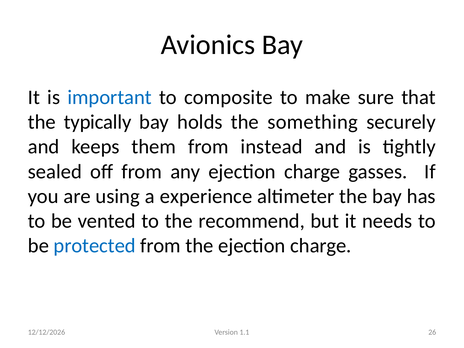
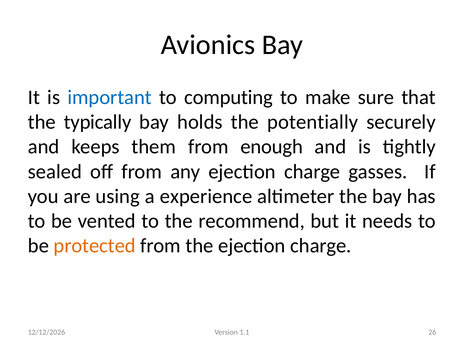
composite: composite -> computing
something: something -> potentially
instead: instead -> enough
protected colour: blue -> orange
